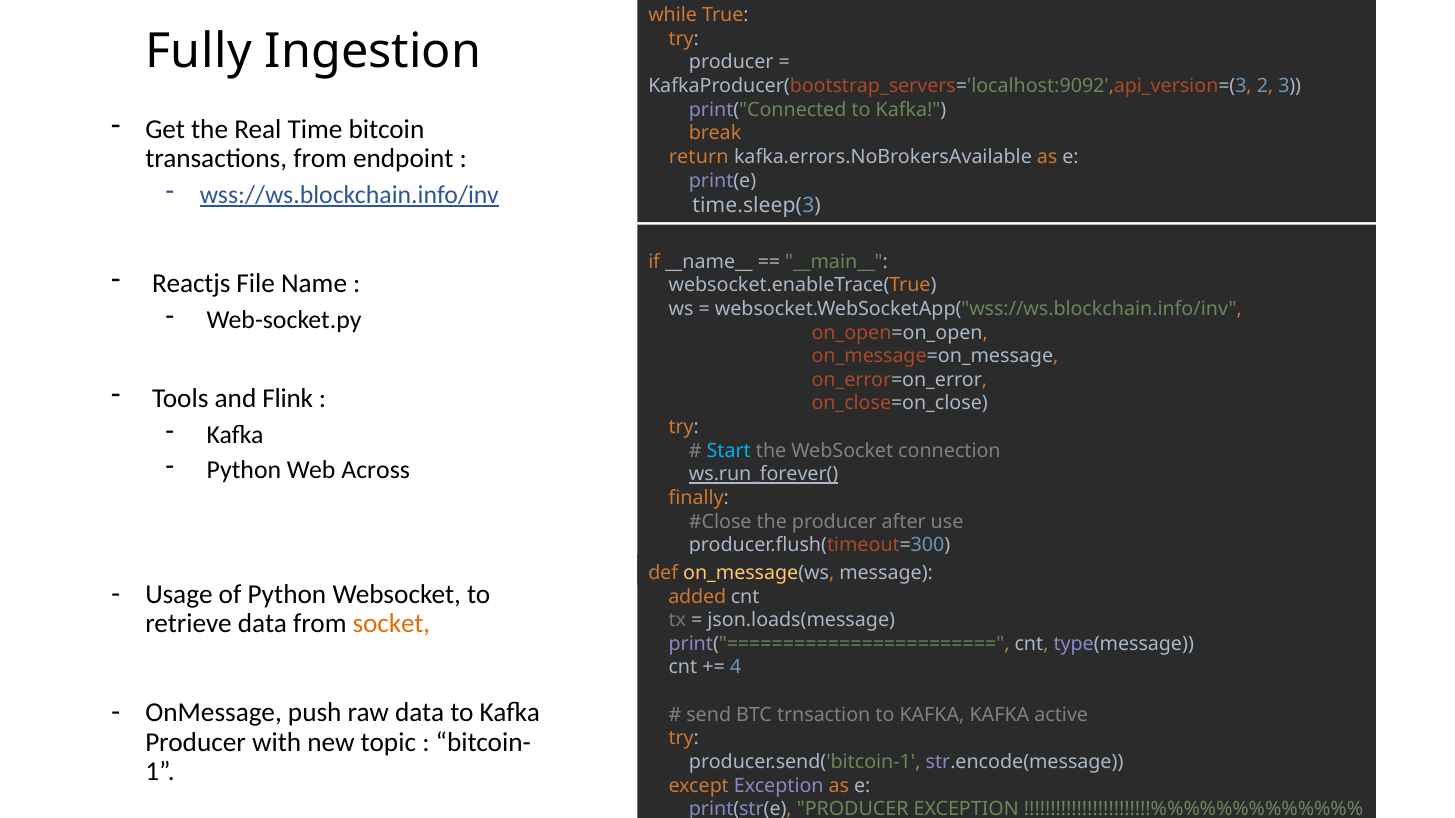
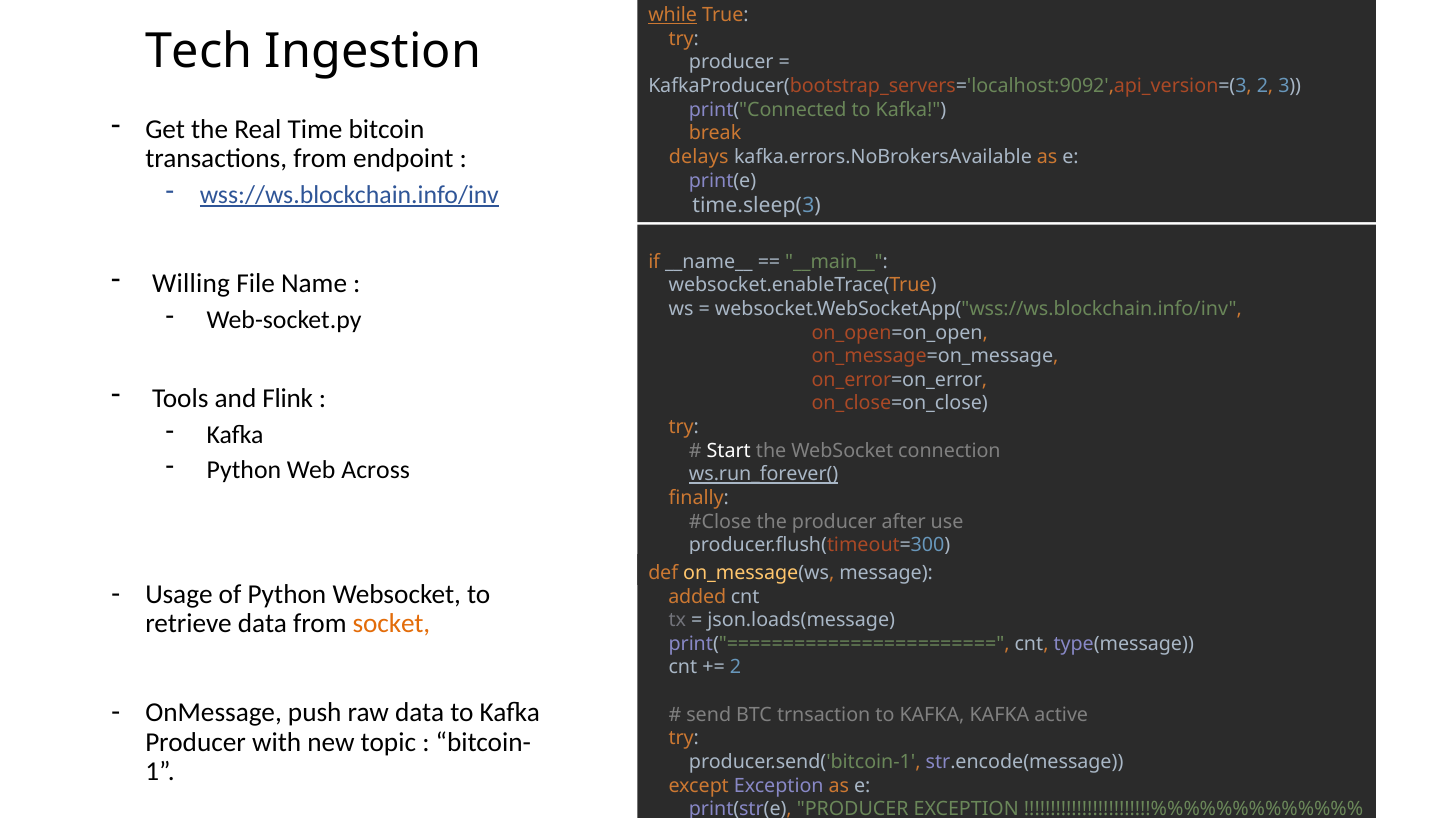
while underline: none -> present
Fully: Fully -> Tech
return: return -> delays
Reactjs: Reactjs -> Willing
Start colour: light blue -> white
4 at (736, 668): 4 -> 2
